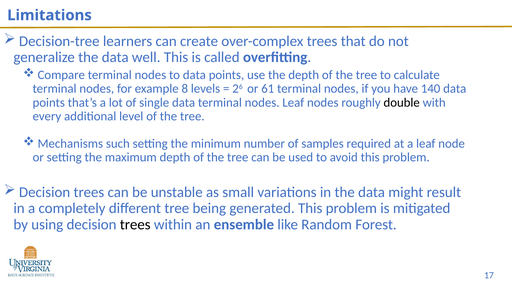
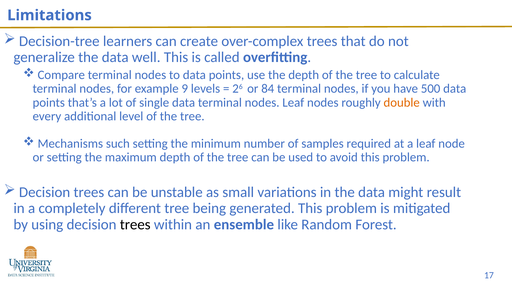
8: 8 -> 9
61: 61 -> 84
140: 140 -> 500
double colour: black -> orange
